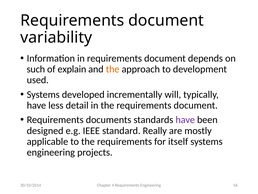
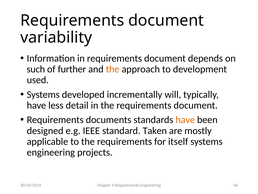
explain: explain -> further
have at (185, 120) colour: purple -> orange
Really: Really -> Taken
